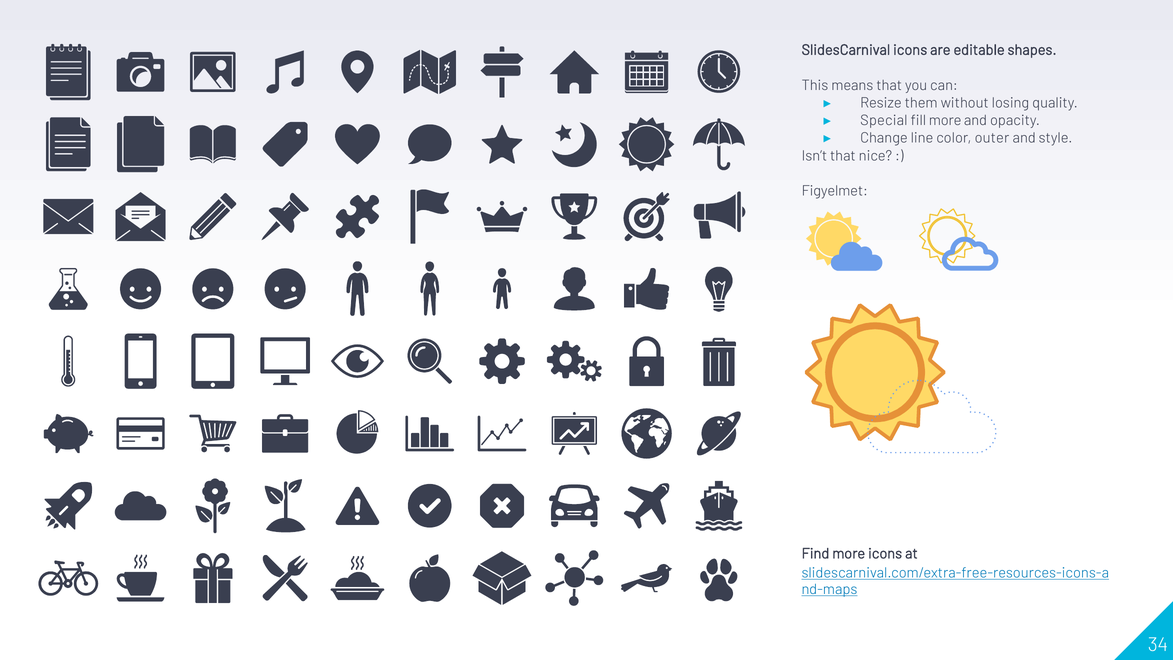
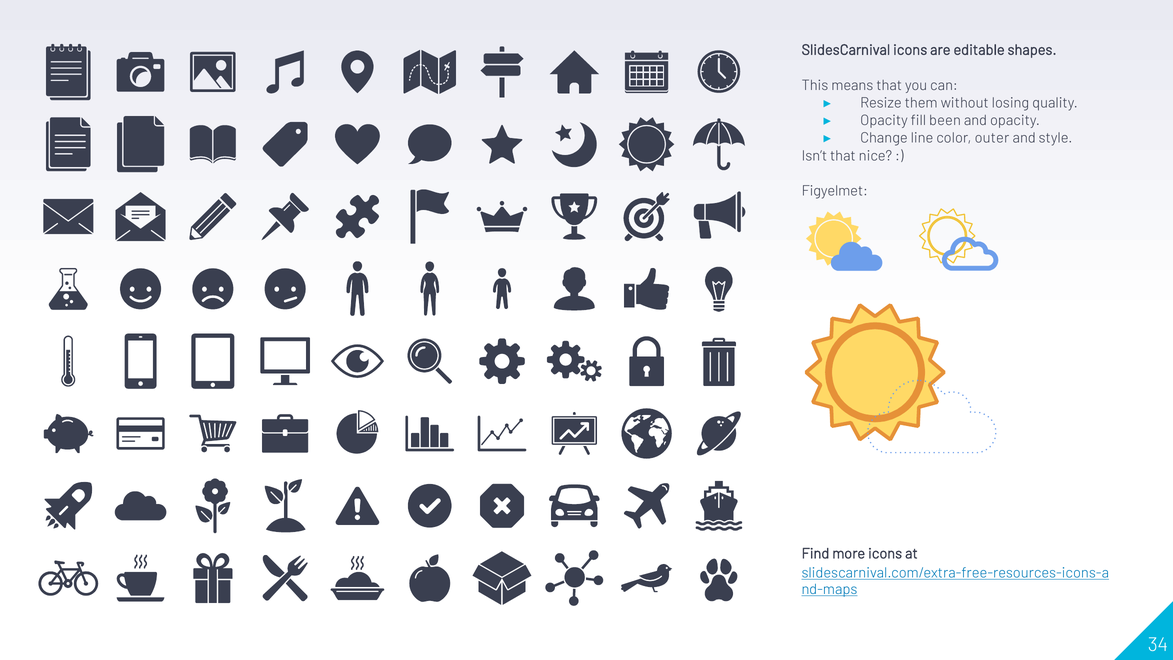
Special at (884, 120): Special -> Opacity
fill more: more -> been
